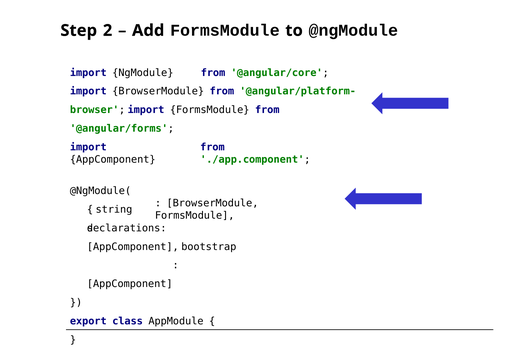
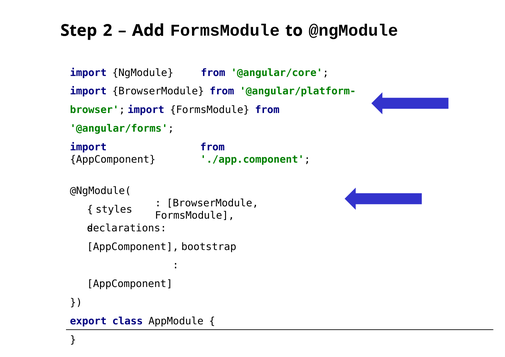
string: string -> styles
